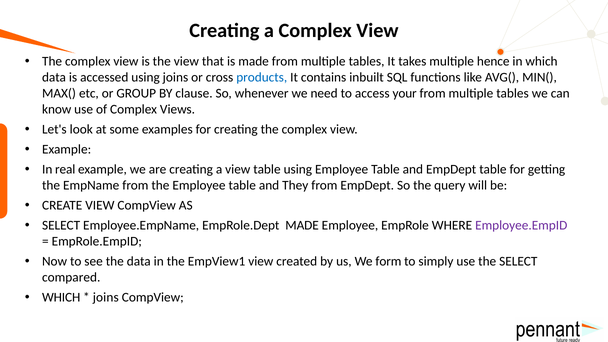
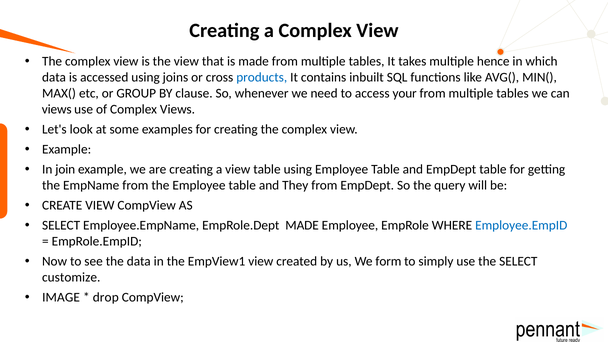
know at (57, 109): know -> views
real: real -> join
Employee.EmpID colour: purple -> blue
compared: compared -> customize
WHICH at (61, 297): WHICH -> IMAGE
joins at (106, 297): joins -> drop
